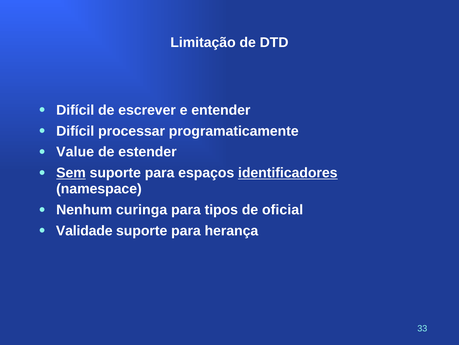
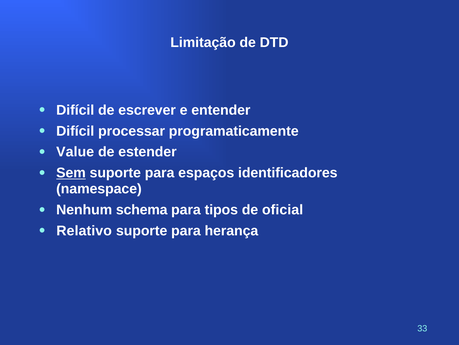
identificadores underline: present -> none
curinga: curinga -> schema
Validade: Validade -> Relativo
